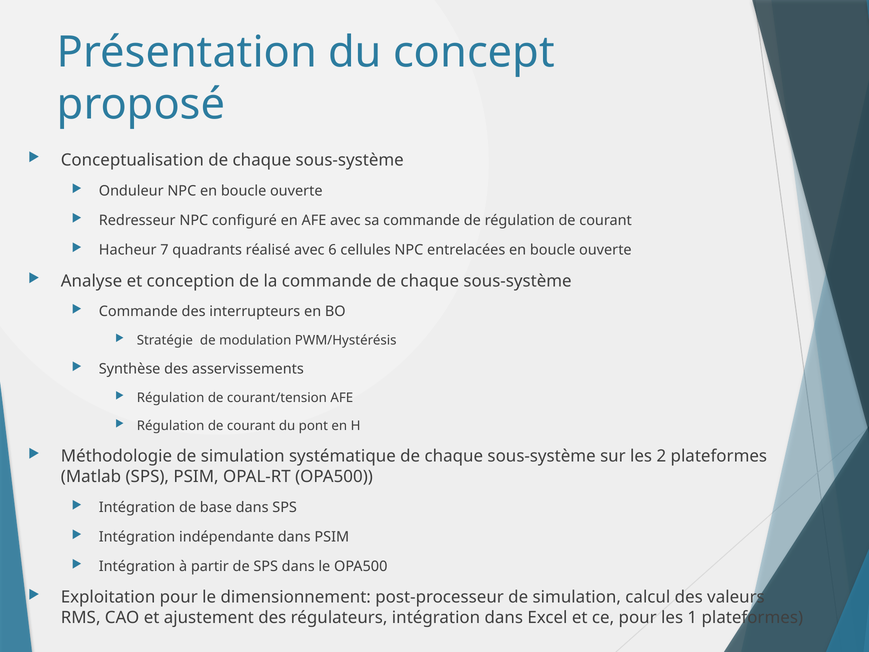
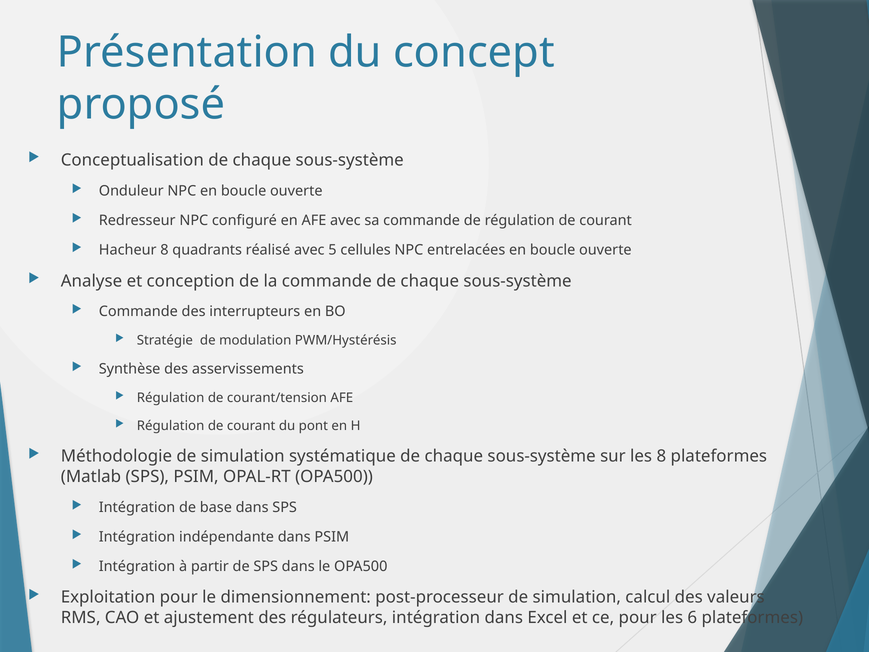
Hacheur 7: 7 -> 8
6: 6 -> 5
les 2: 2 -> 8
1: 1 -> 6
